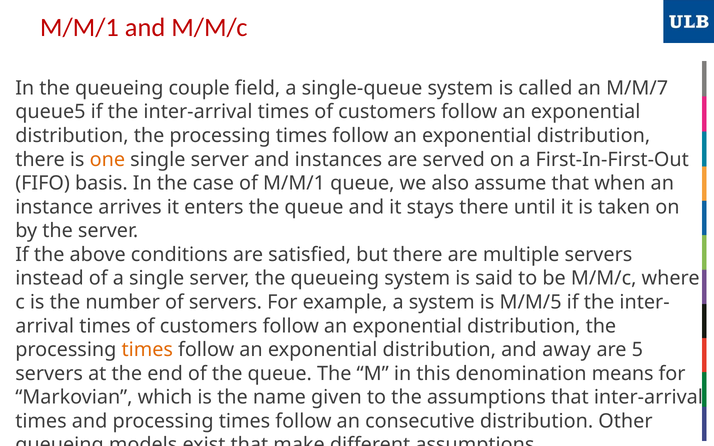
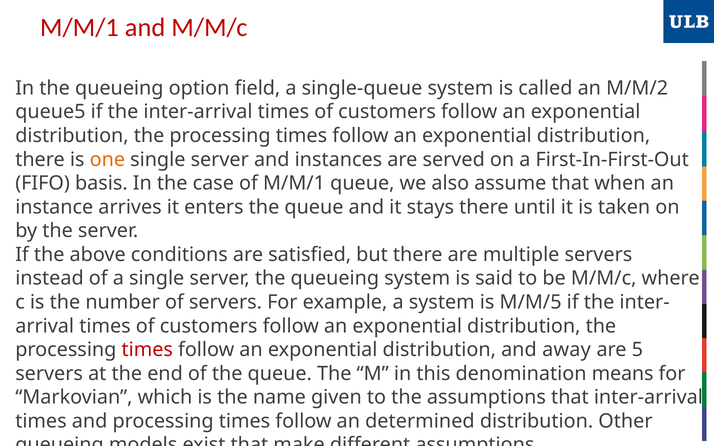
couple: couple -> option
M/M/7: M/M/7 -> M/M/2
times at (147, 350) colour: orange -> red
consecutive: consecutive -> determined
